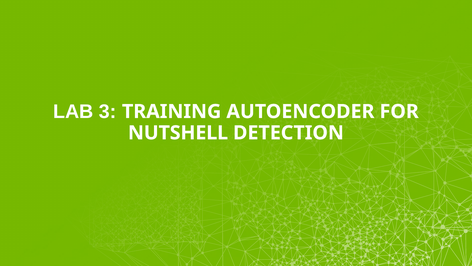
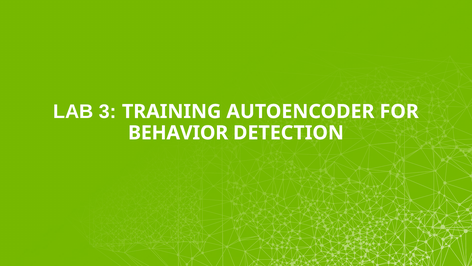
NUTSHELL: NUTSHELL -> BEHAVIOR
